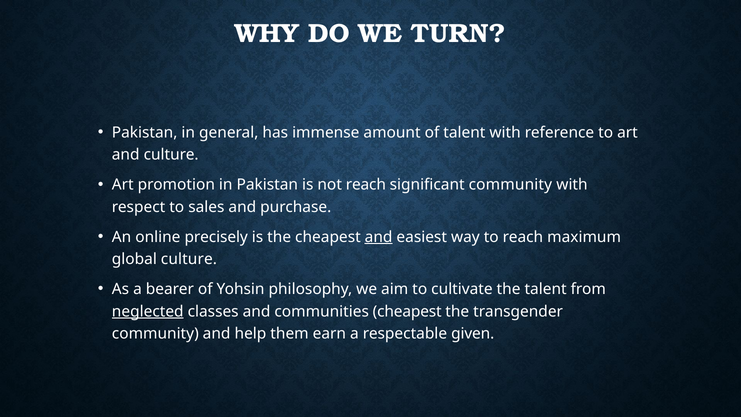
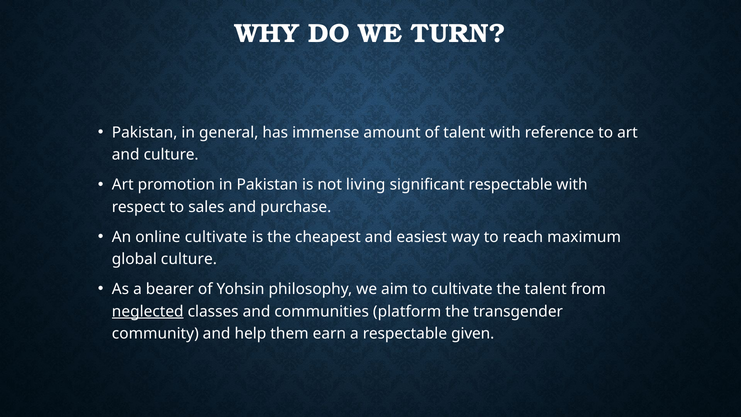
not reach: reach -> living
significant community: community -> respectable
online precisely: precisely -> cultivate
and at (379, 237) underline: present -> none
communities cheapest: cheapest -> platform
